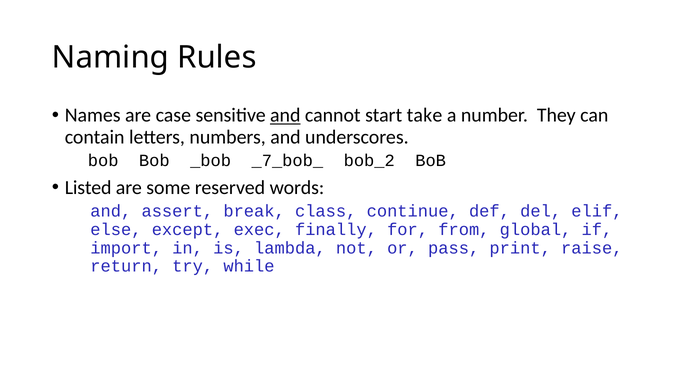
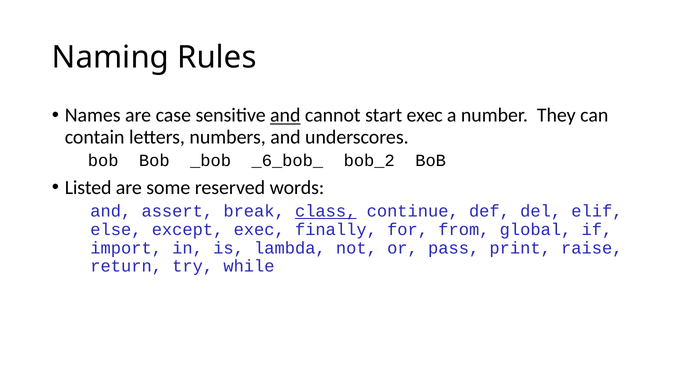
start take: take -> exec
_7_bob_: _7_bob_ -> _6_bob_
class underline: none -> present
